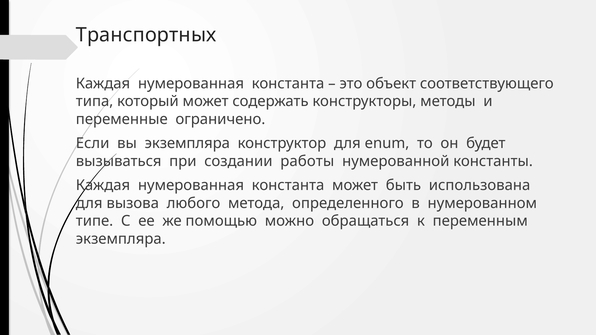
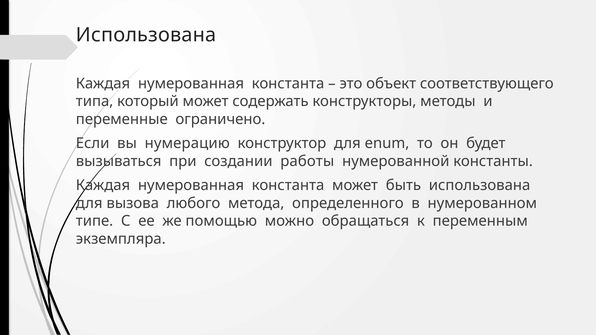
Транспортных at (146, 35): Транспортных -> Использована
вы экземпляра: экземпляра -> нумерацию
